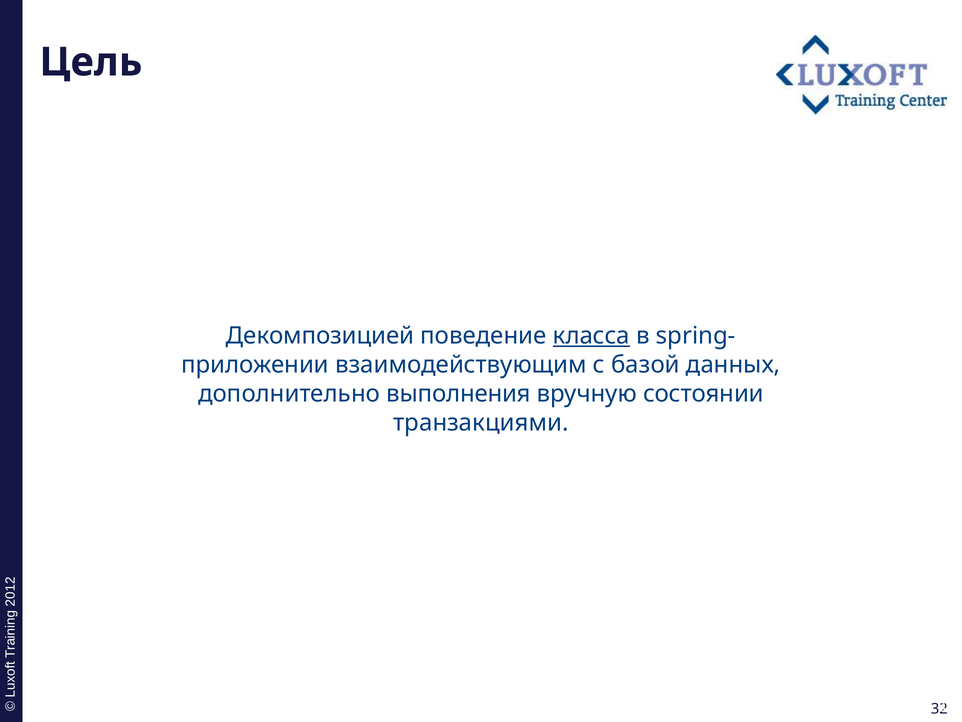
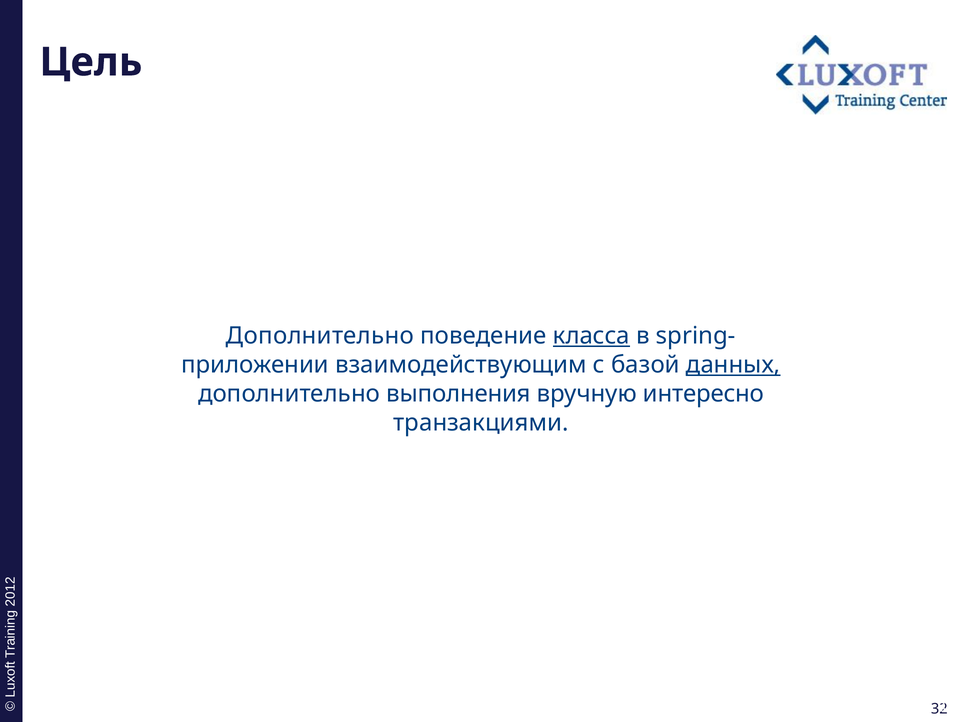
Декомпозицией at (320, 336): Декомпозицией -> Дополнительно
данных underline: none -> present
состоянии: состоянии -> интересно
